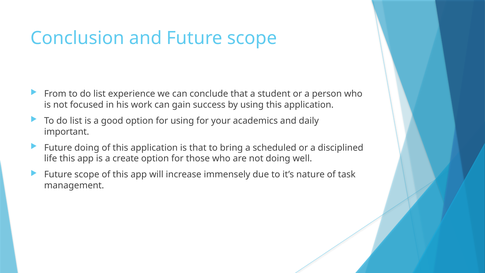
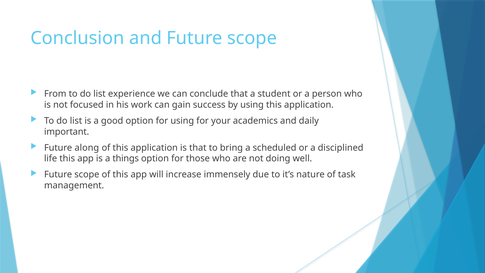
Future doing: doing -> along
create: create -> things
